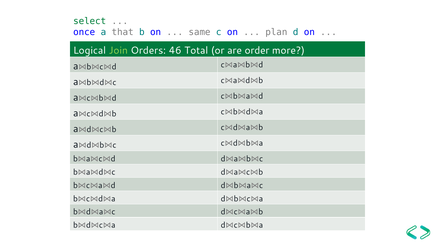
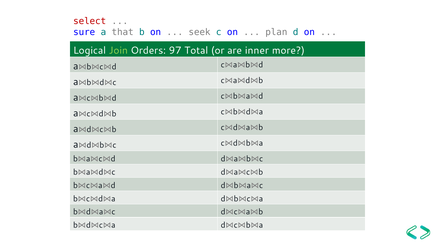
select colour: green -> red
once: once -> sure
same: same -> seek
46: 46 -> 97
order: order -> inner
